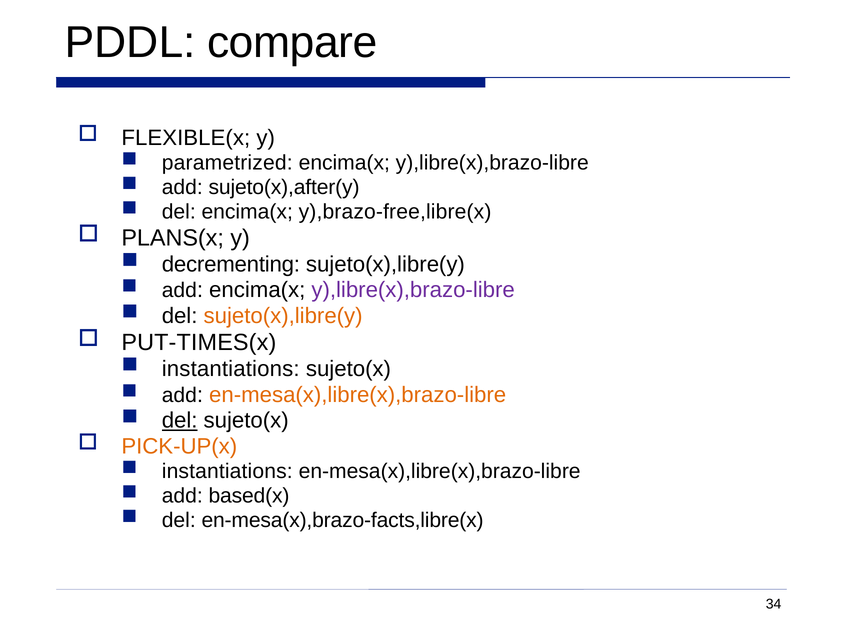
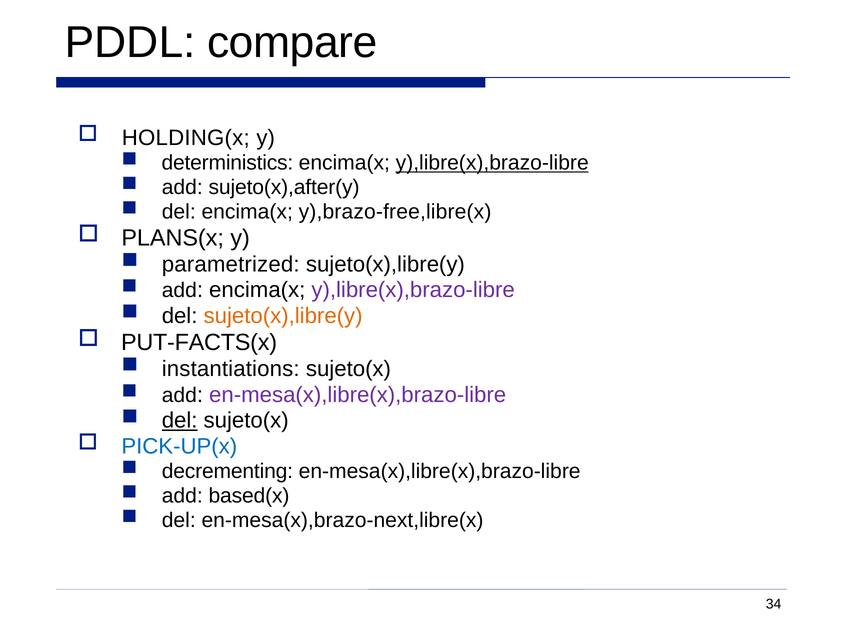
FLEXIBLE(x: FLEXIBLE(x -> HOLDING(x
parametrized: parametrized -> deterministics
y),libre(x),brazo-libre at (492, 163) underline: none -> present
decrementing: decrementing -> parametrized
PUT-TIMES(x: PUT-TIMES(x -> PUT-FACTS(x
en-mesa(x),libre(x),brazo-libre at (358, 394) colour: orange -> purple
PICK-UP(x colour: orange -> blue
instantiations at (227, 471): instantiations -> decrementing
en-mesa(x),brazo-facts,libre(x: en-mesa(x),brazo-facts,libre(x -> en-mesa(x),brazo-next,libre(x
